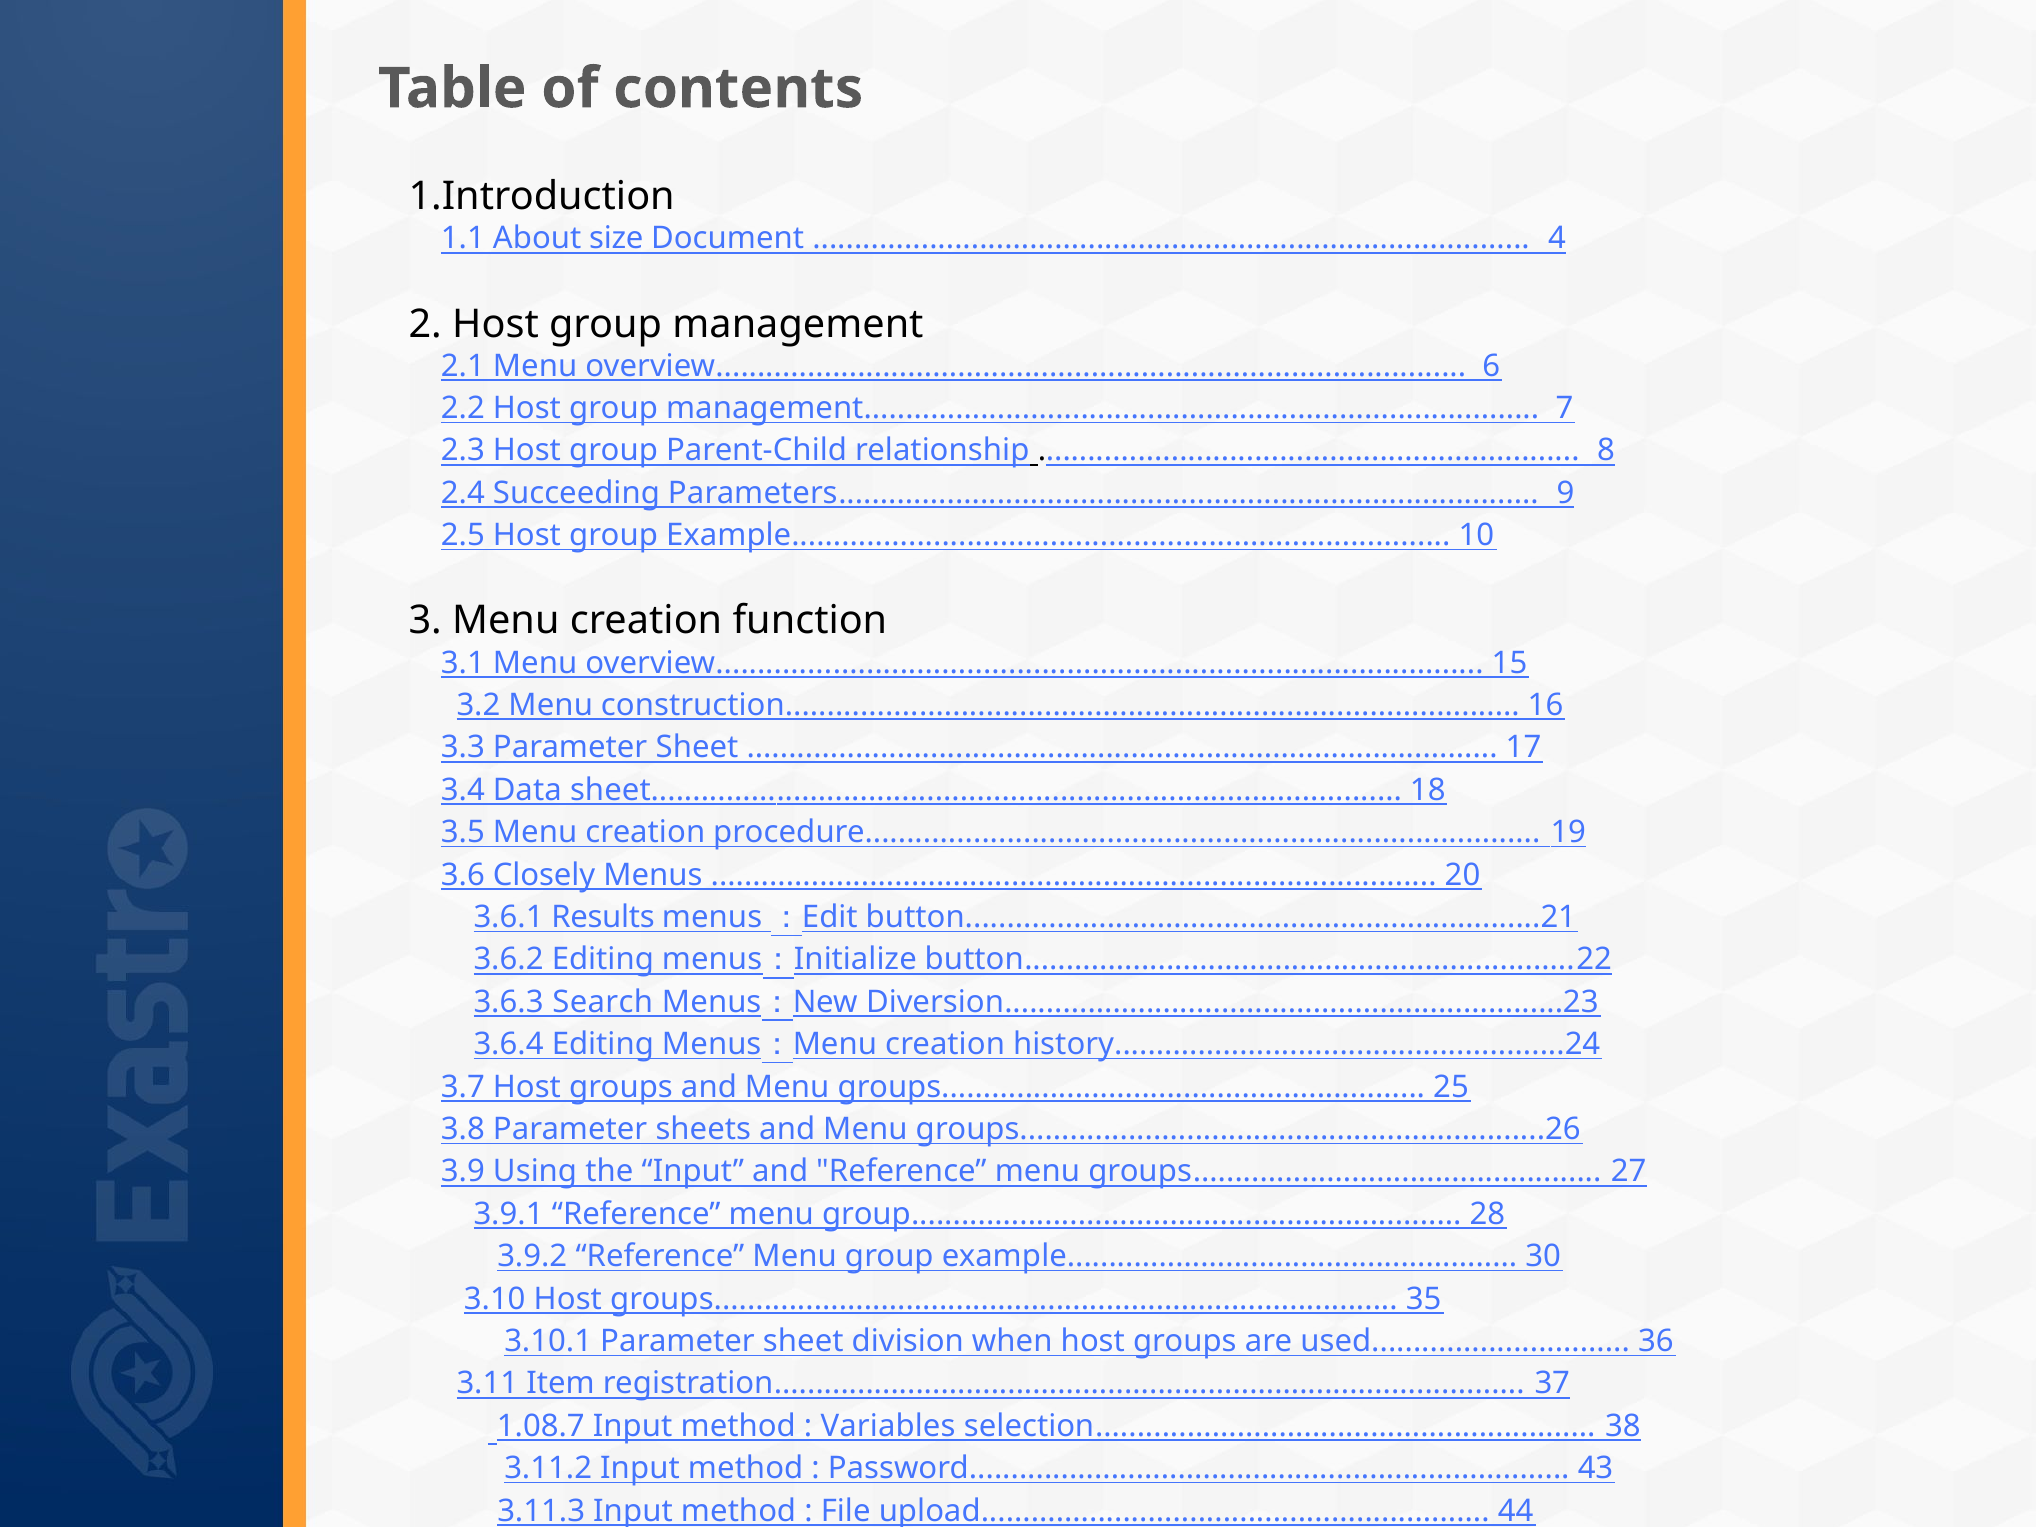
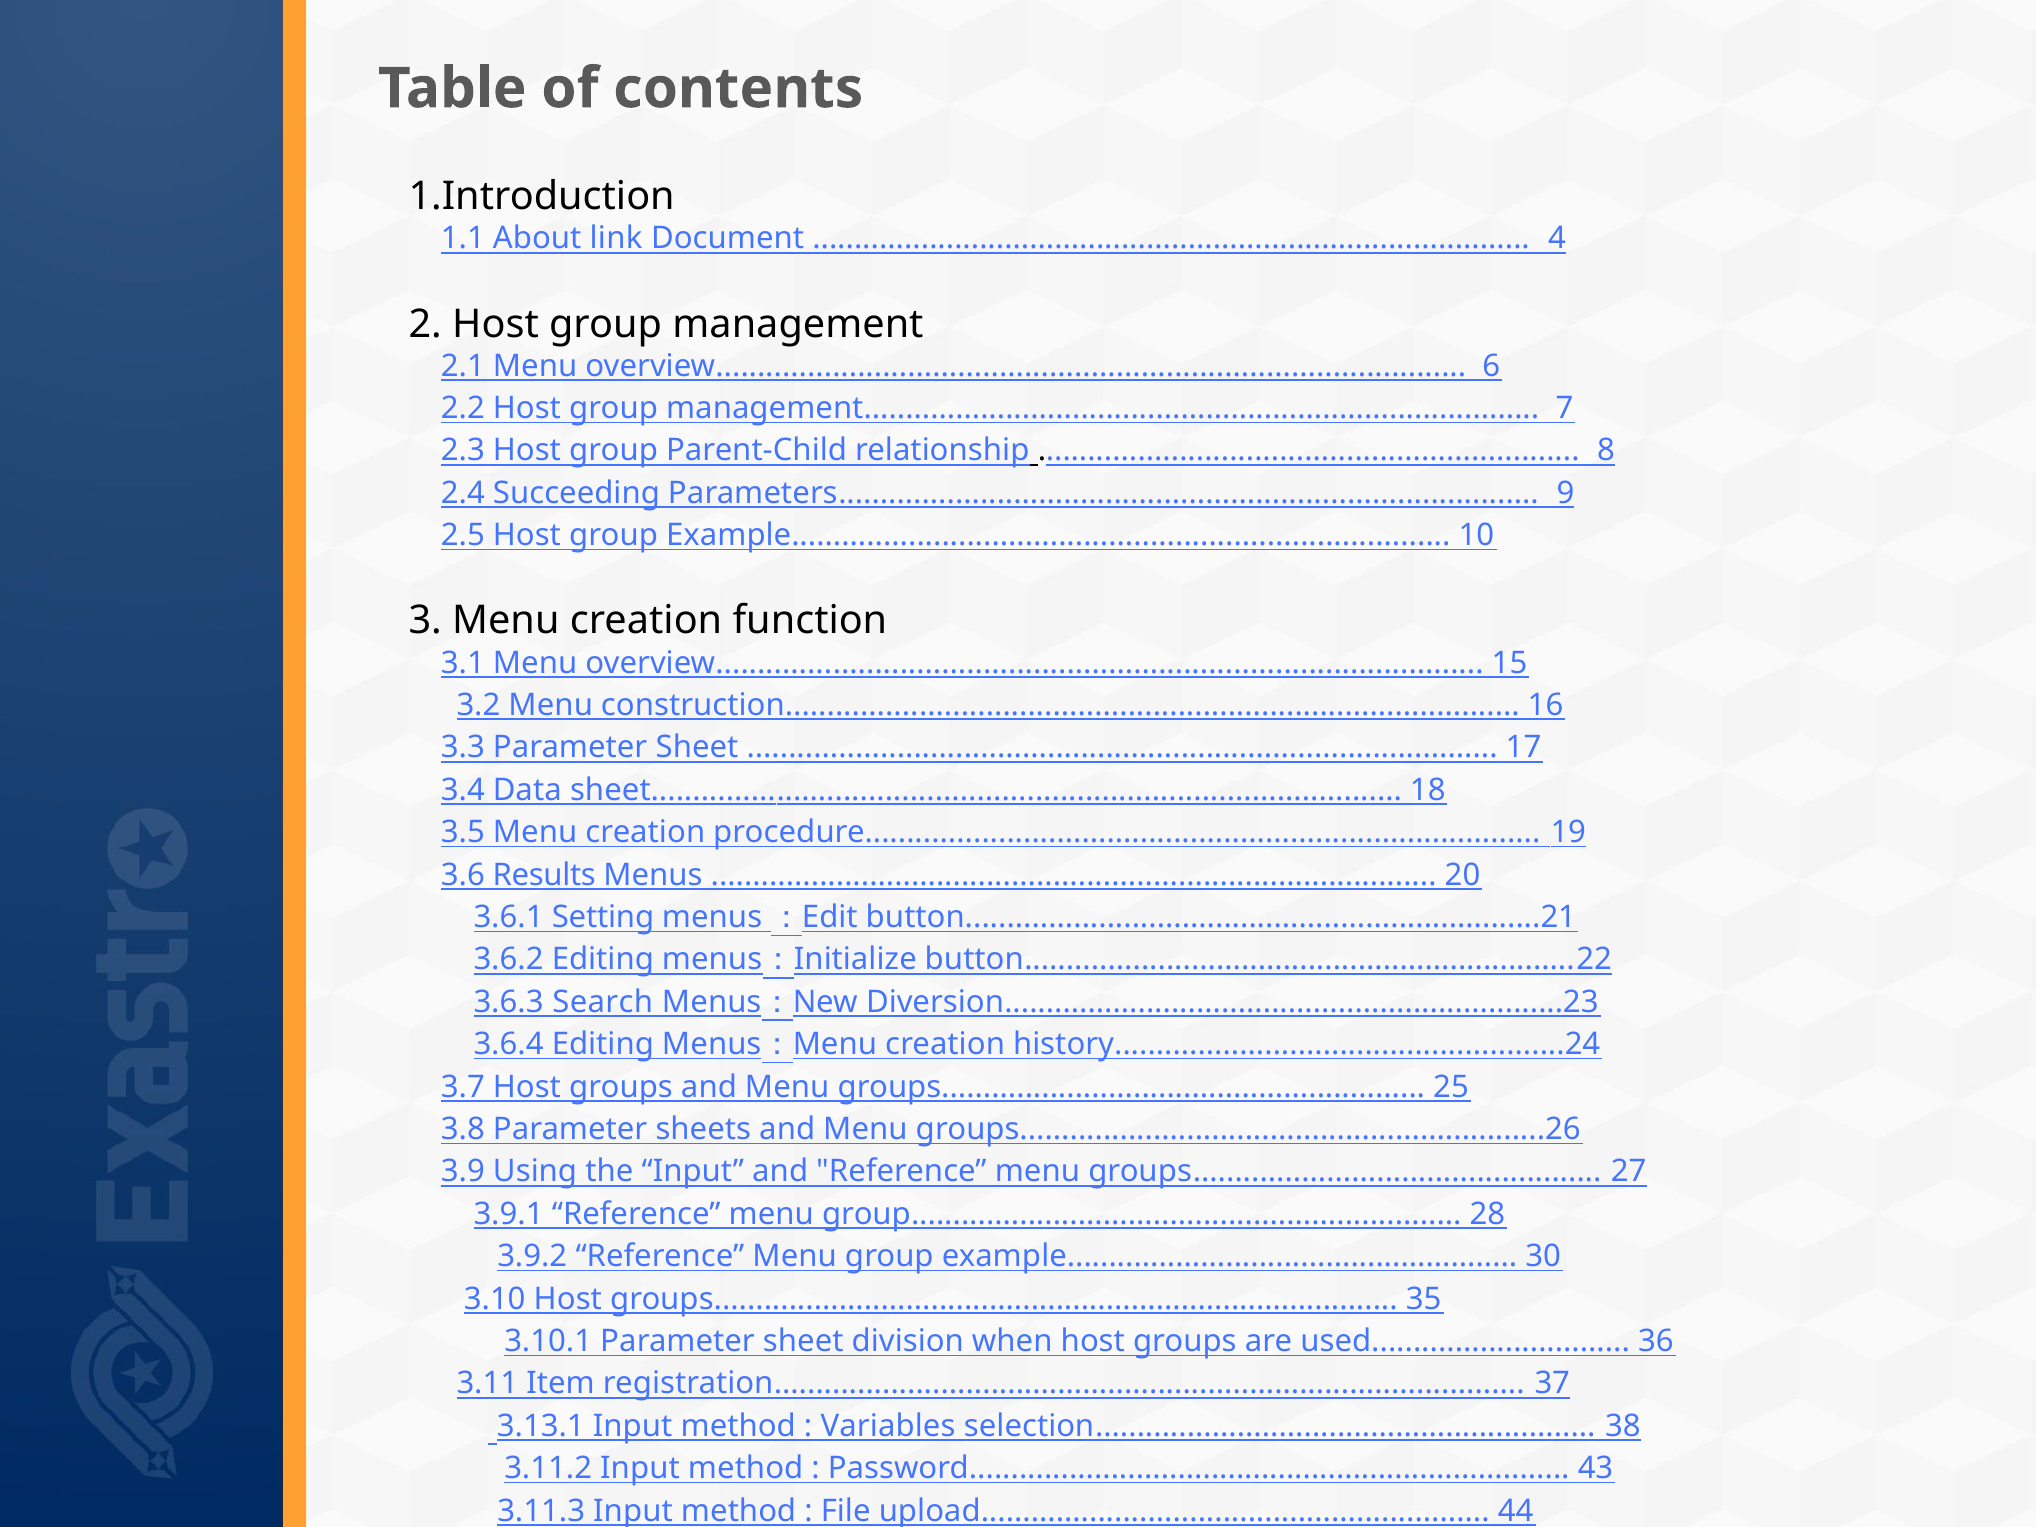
About size: size -> link
Closely: Closely -> Results
Results: Results -> Setting
1.08.7: 1.08.7 -> 3.13.1
